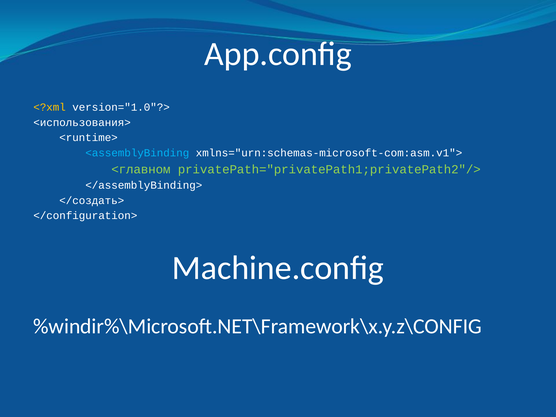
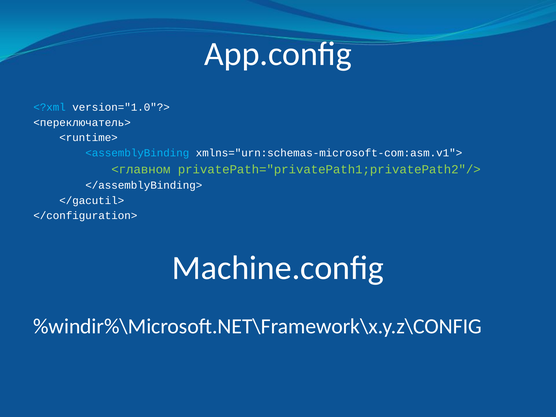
<?xml colour: yellow -> light blue
<использования>: <использования> -> <переключатель>
</создать>: </создать> -> </gacutil>
